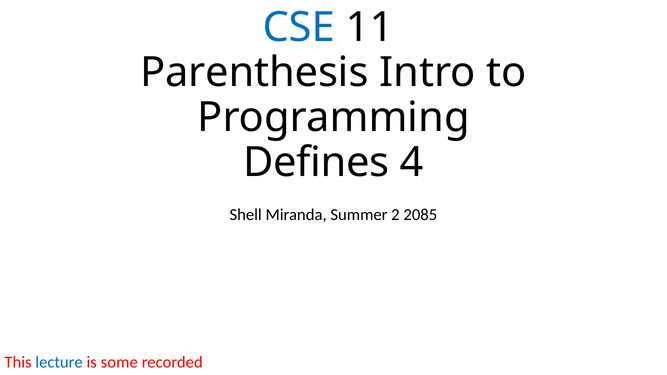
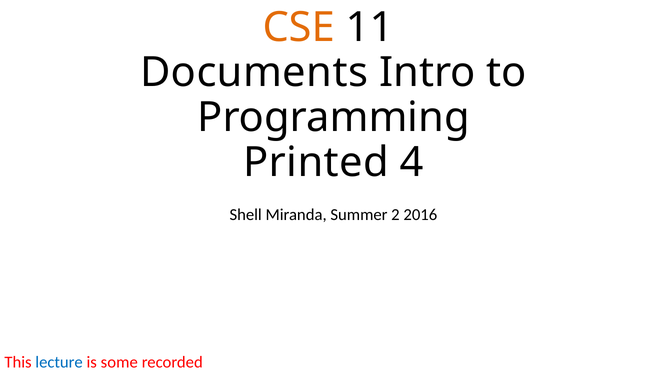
CSE colour: blue -> orange
Parenthesis: Parenthesis -> Documents
Defines: Defines -> Printed
2085: 2085 -> 2016
